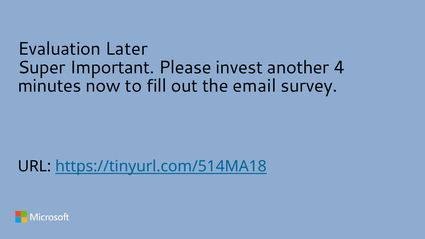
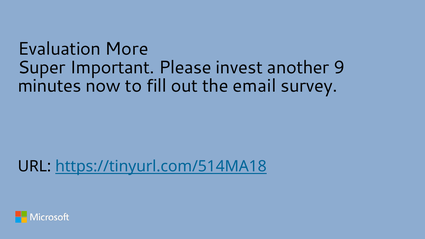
Later: Later -> More
4: 4 -> 9
